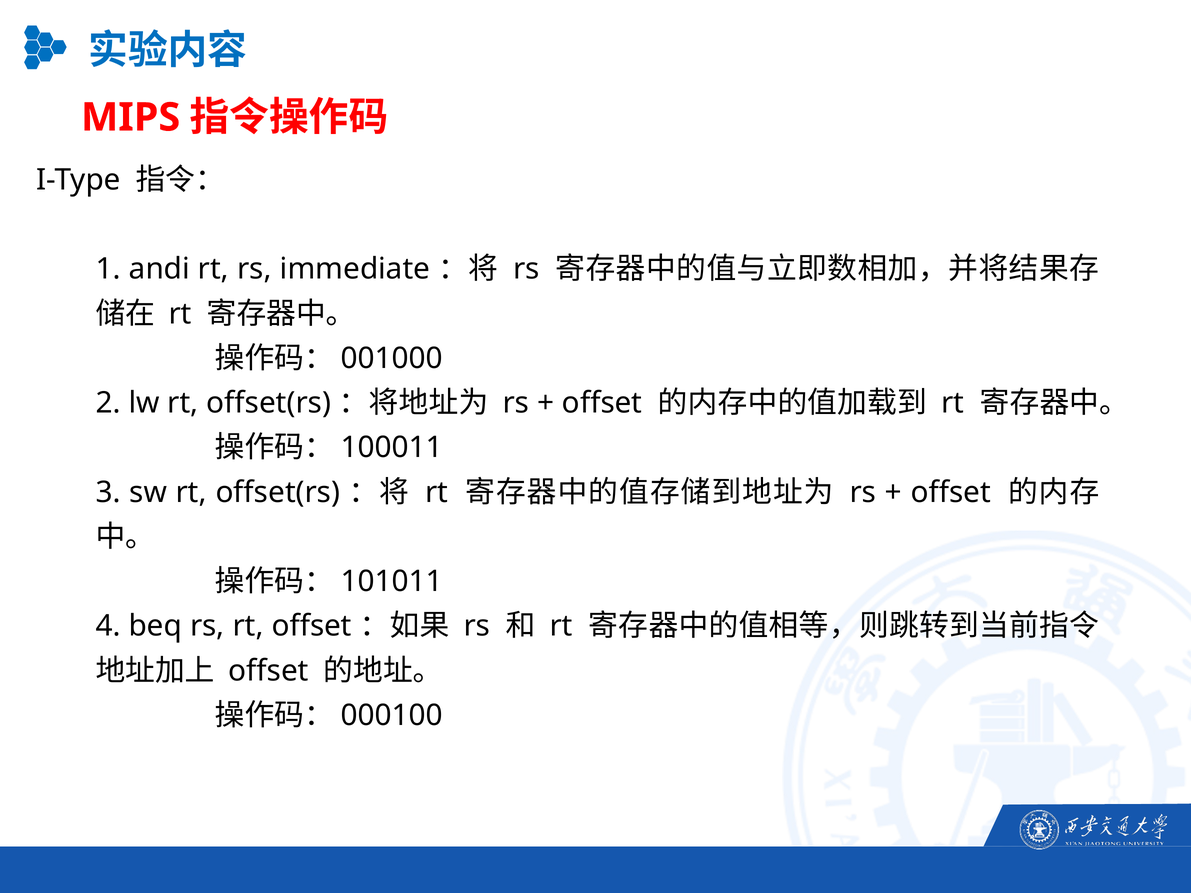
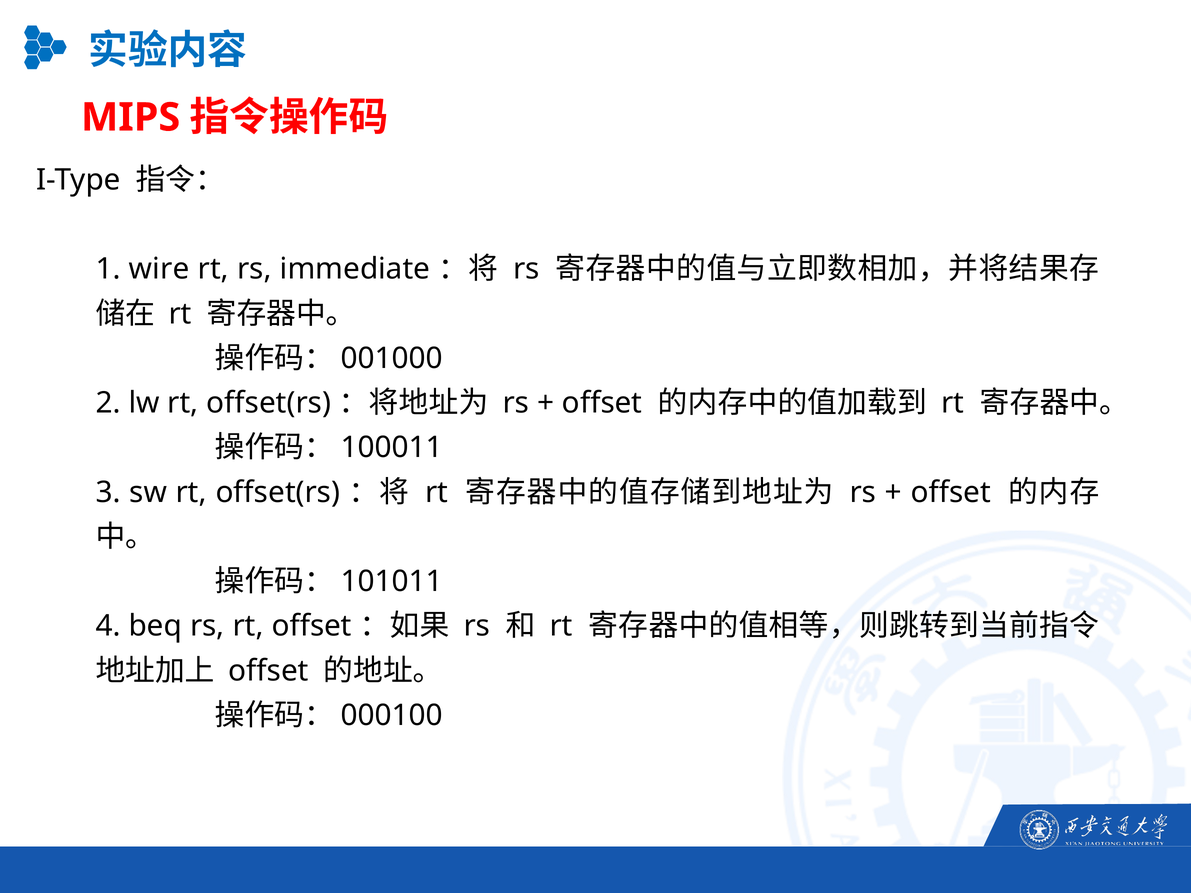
andi: andi -> wire
